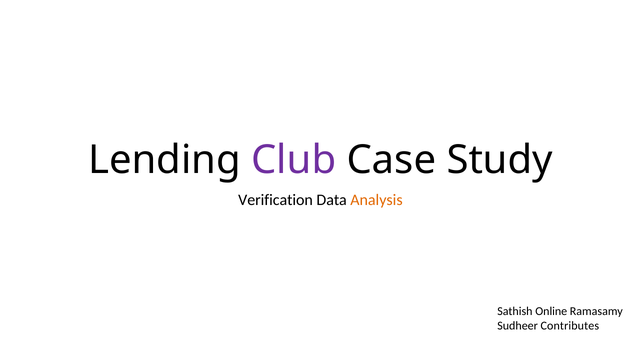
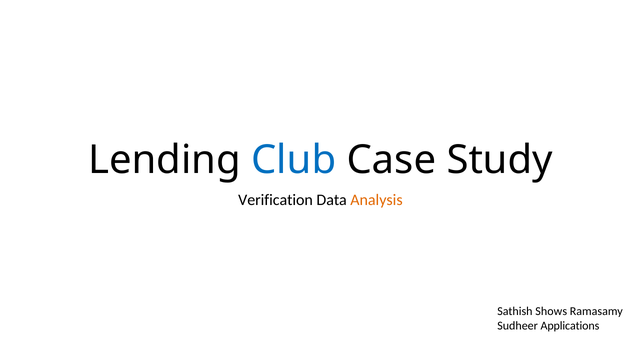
Club colour: purple -> blue
Online: Online -> Shows
Contributes: Contributes -> Applications
